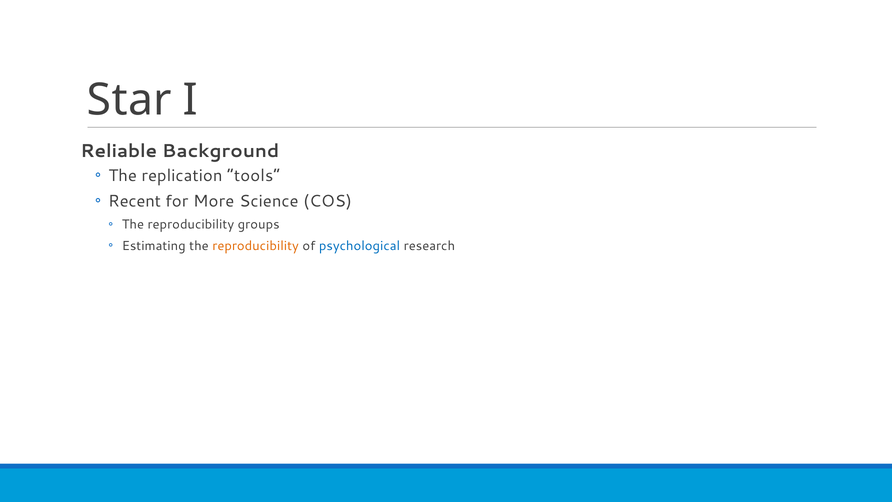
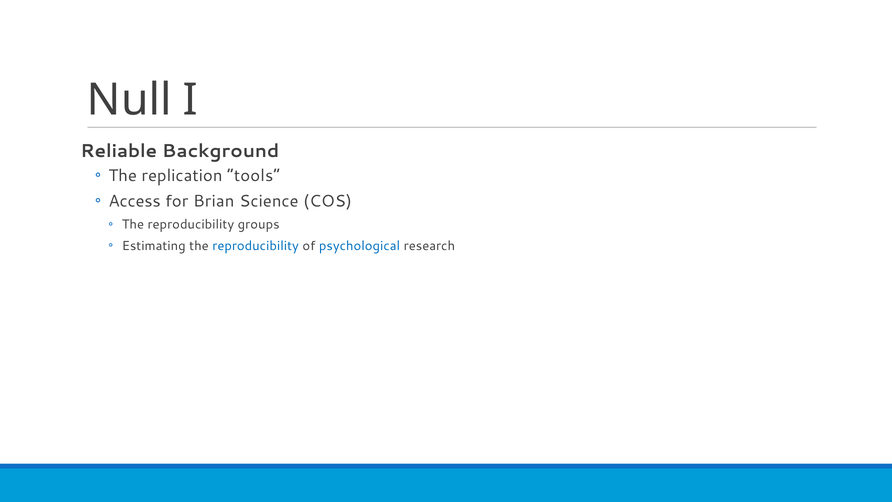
Star: Star -> Null
Recent: Recent -> Access
More: More -> Brian
reproducibility at (256, 246) colour: orange -> blue
